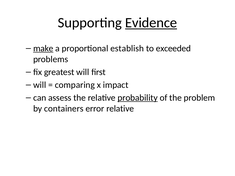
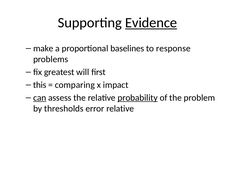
make underline: present -> none
establish: establish -> baselines
exceeded: exceeded -> response
will at (40, 85): will -> this
can underline: none -> present
containers: containers -> thresholds
